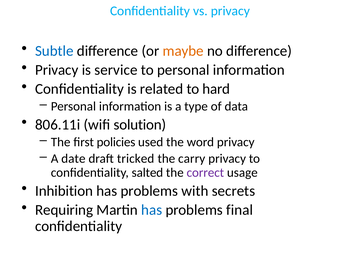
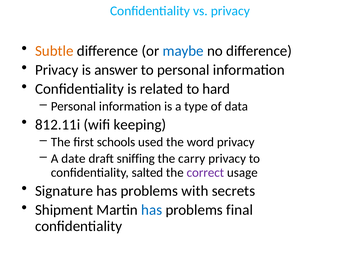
Subtle colour: blue -> orange
maybe colour: orange -> blue
service: service -> answer
806.11i: 806.11i -> 812.11i
solution: solution -> keeping
policies: policies -> schools
tricked: tricked -> sniffing
Inhibition: Inhibition -> Signature
Requiring: Requiring -> Shipment
